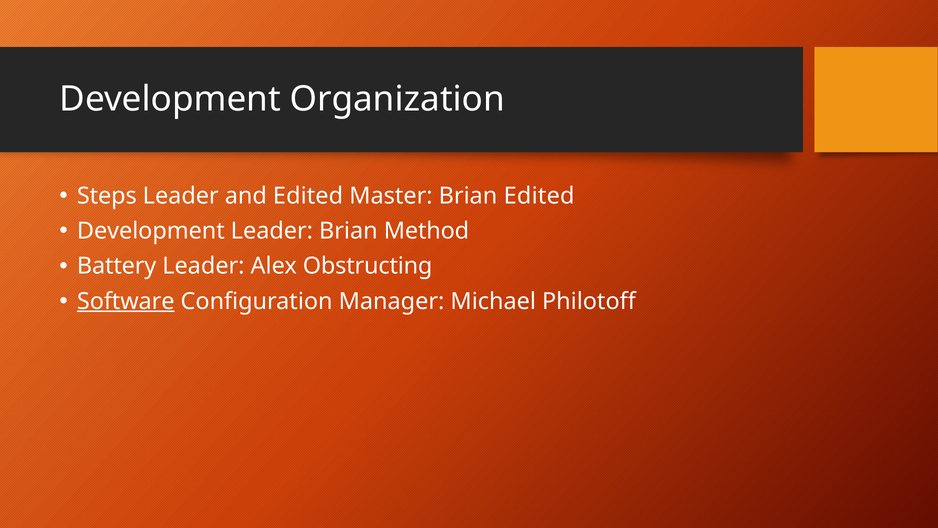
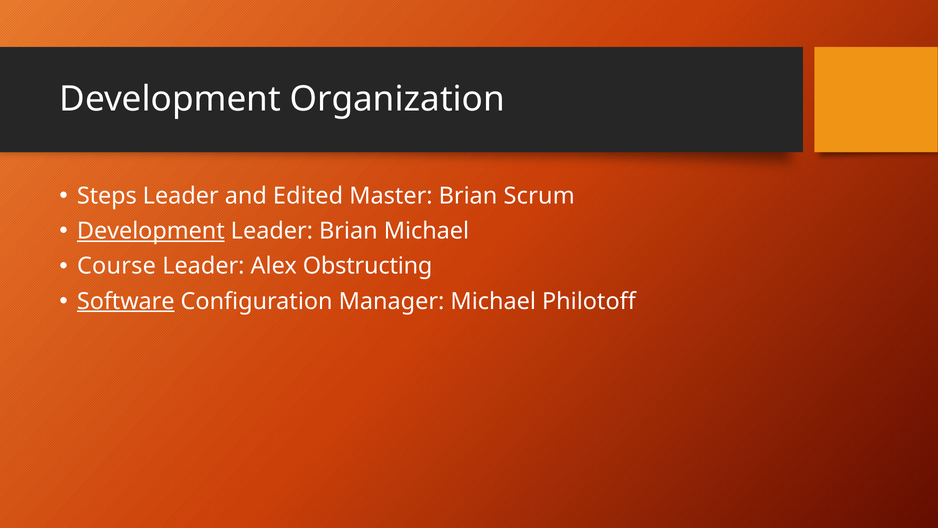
Brian Edited: Edited -> Scrum
Development at (151, 231) underline: none -> present
Brian Method: Method -> Michael
Battery: Battery -> Course
